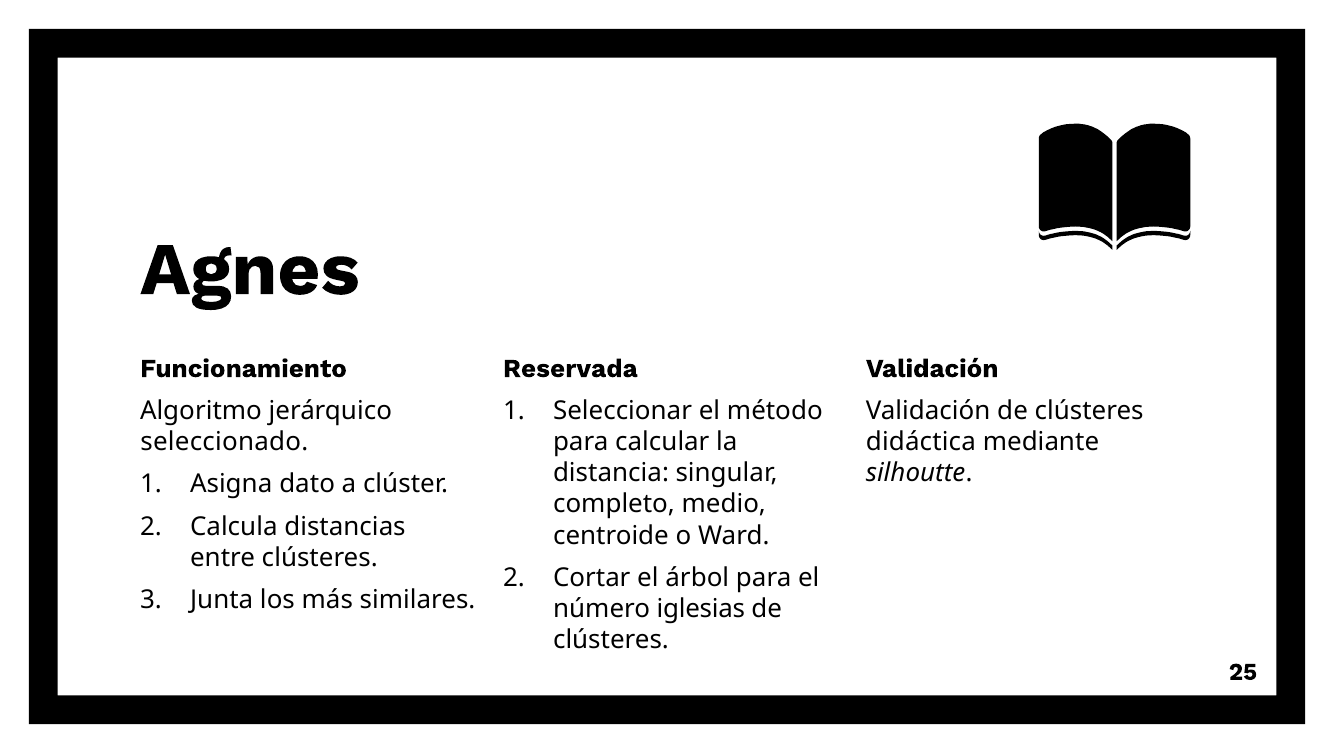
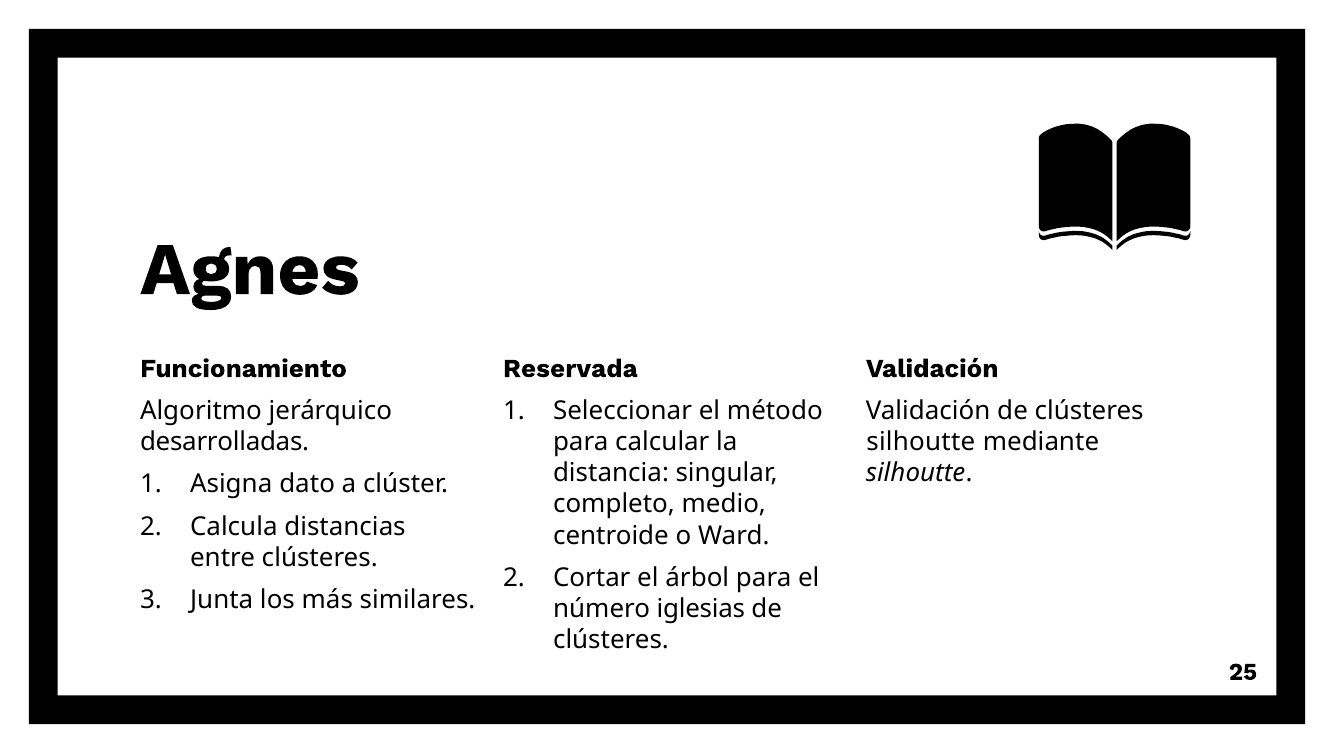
seleccionado: seleccionado -> desarrolladas
didáctica at (921, 442): didáctica -> silhoutte
